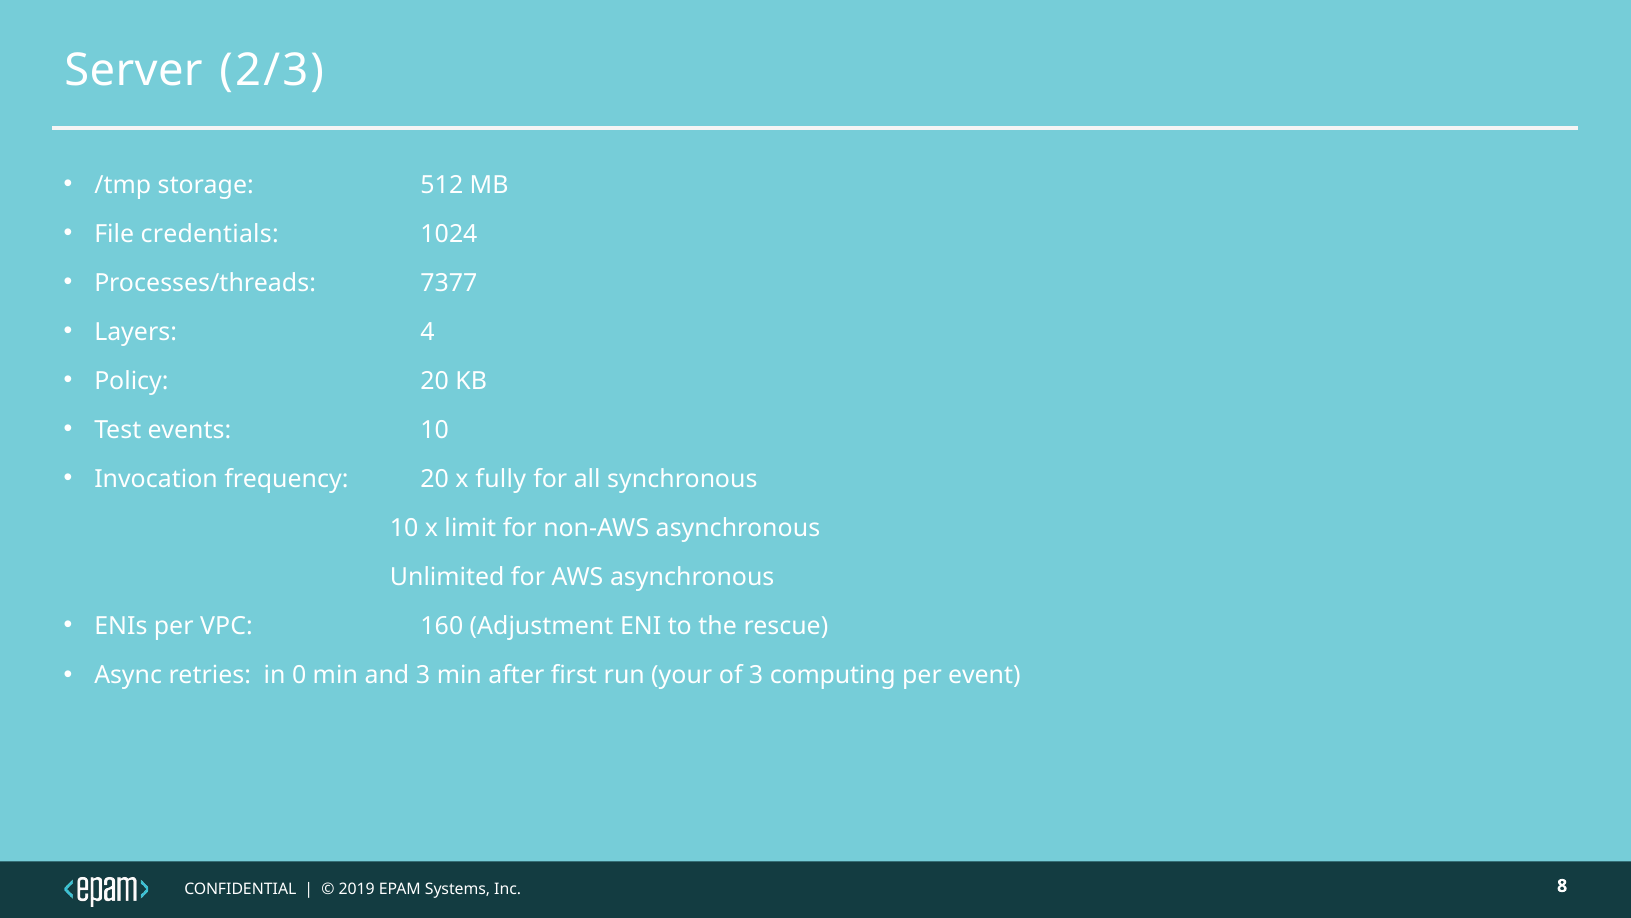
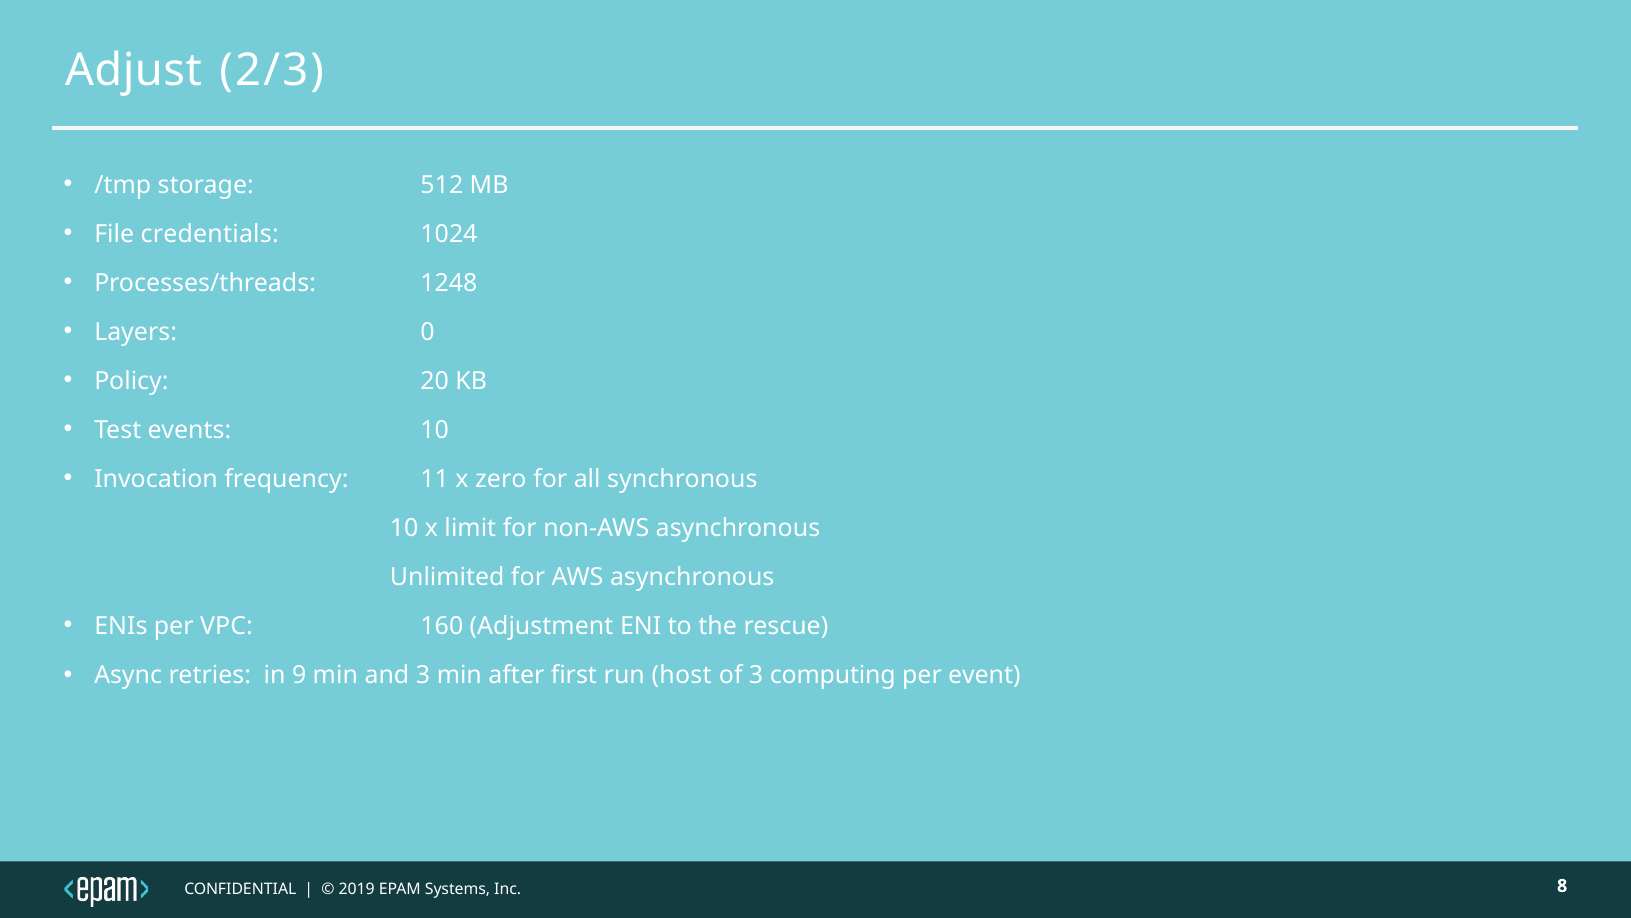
Server: Server -> Adjust
7377: 7377 -> 1248
4: 4 -> 0
frequency 20: 20 -> 11
fully: fully -> zero
0: 0 -> 9
your: your -> host
